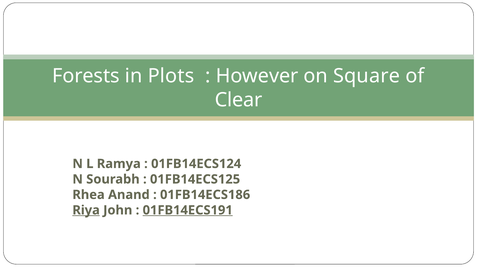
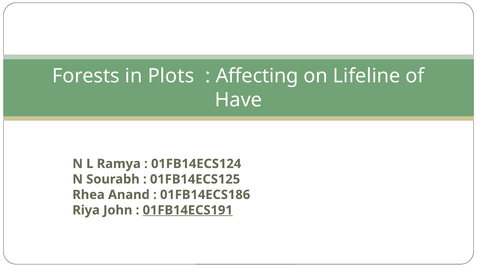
However: However -> Affecting
Square: Square -> Lifeline
Clear: Clear -> Have
Riya underline: present -> none
